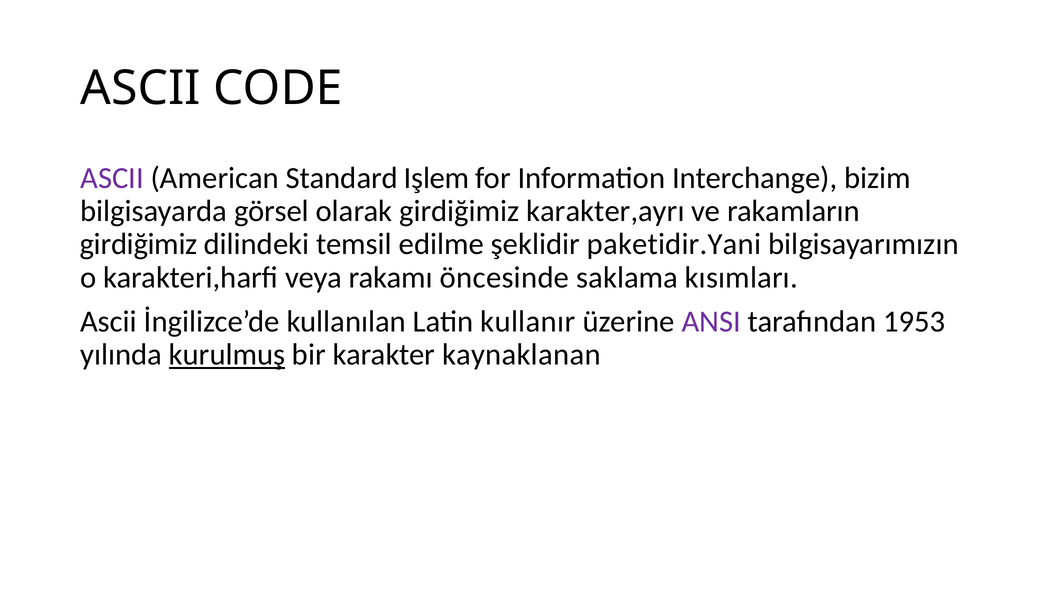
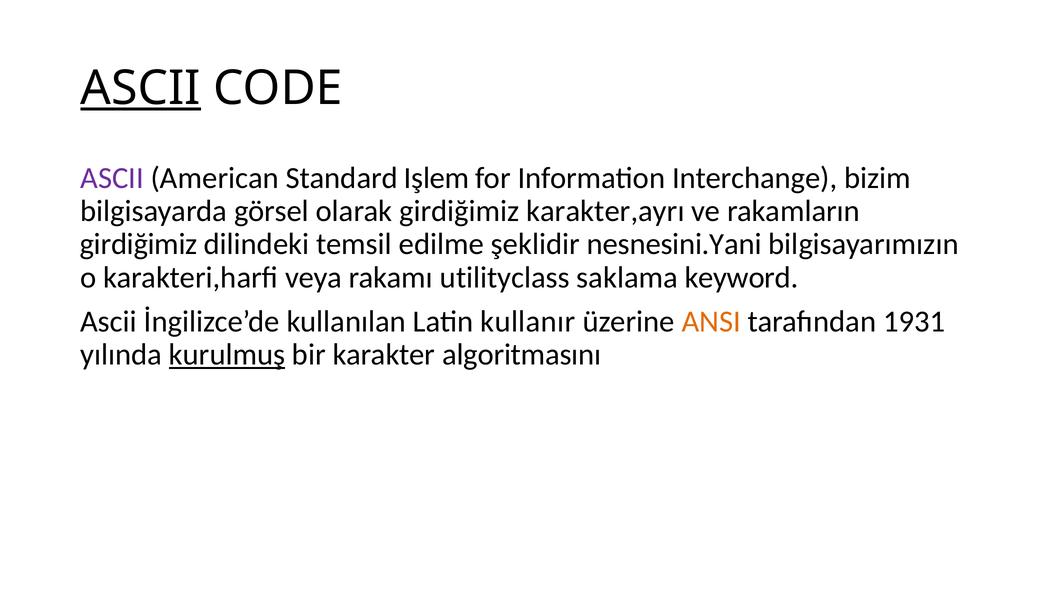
ASCII at (141, 88) underline: none -> present
paketidir.Yani: paketidir.Yani -> nesnesini.Yani
öncesinde: öncesinde -> utilityclass
kısımları: kısımları -> keyword
ANSI colour: purple -> orange
1953: 1953 -> 1931
kaynaklanan: kaynaklanan -> algoritmasını
